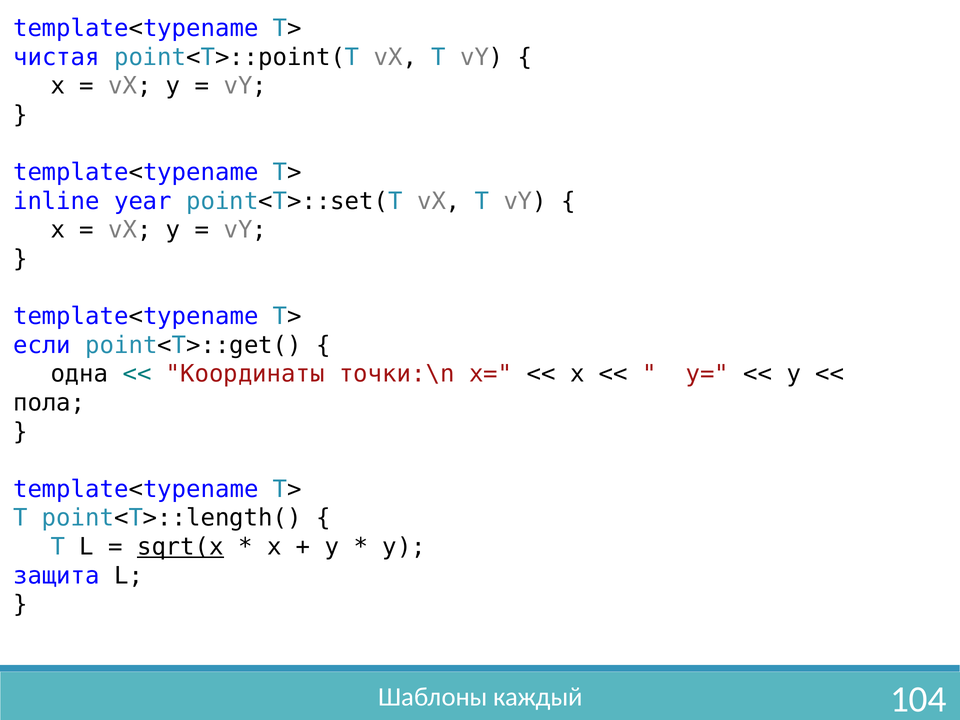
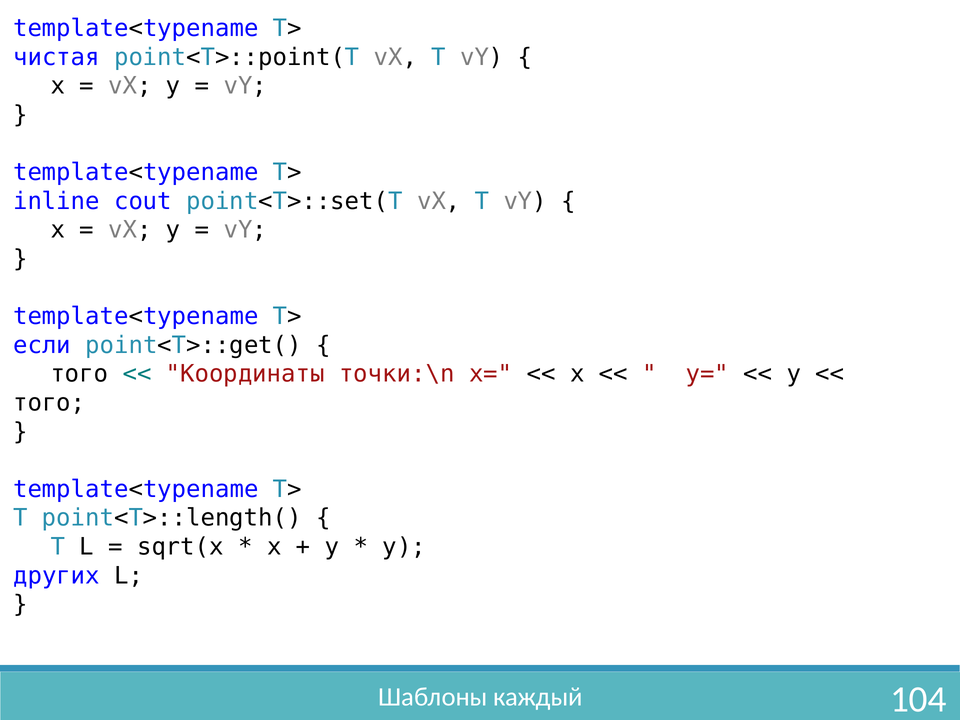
year: year -> cout
одна at (79, 374): одна -> того
пола at (49, 403): пола -> того
sqrt(x underline: present -> none
защита: защита -> других
